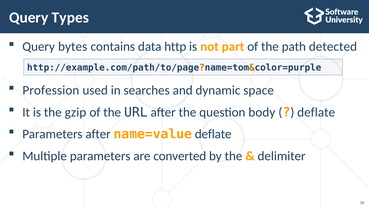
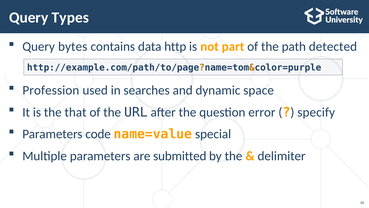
gzip: gzip -> that
body: body -> error
deflate at (316, 112): deflate -> specify
Parameters after: after -> code
name=value deflate: deflate -> special
converted: converted -> submitted
